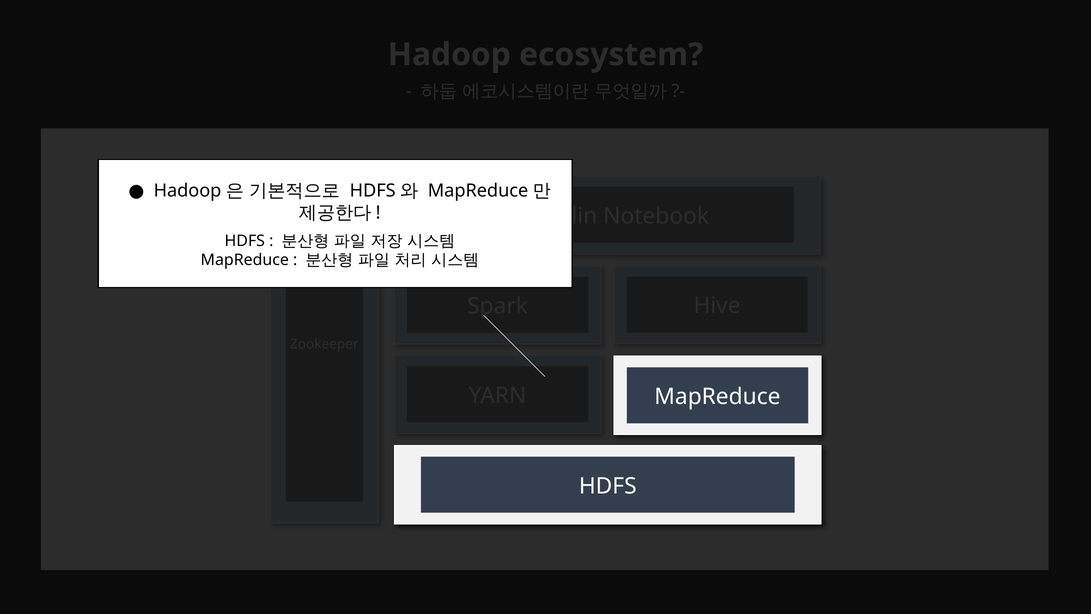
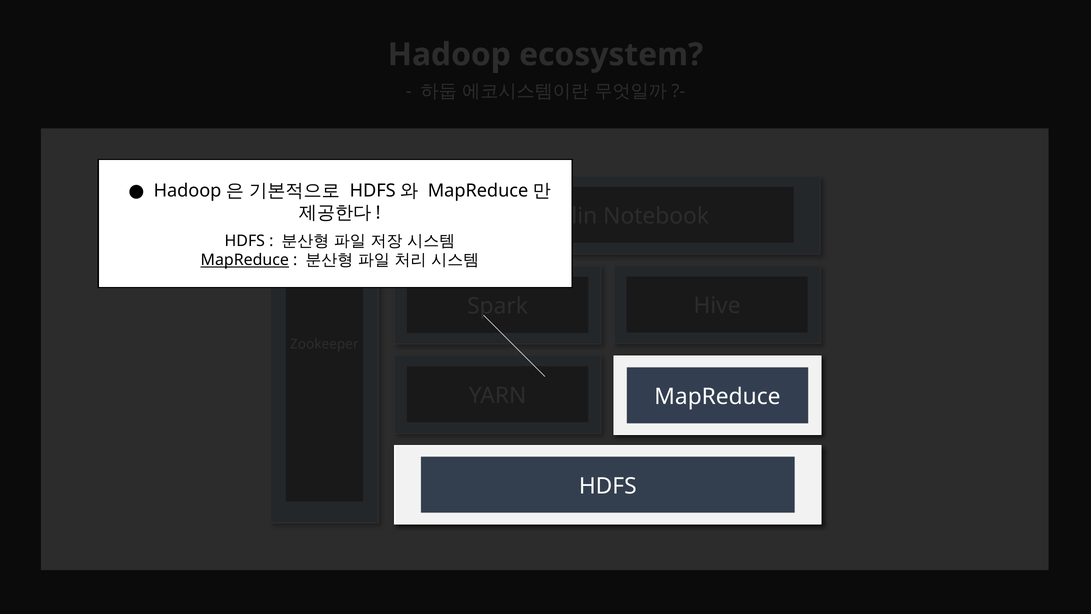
MapReduce at (245, 260) underline: none -> present
